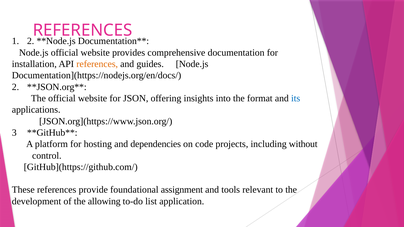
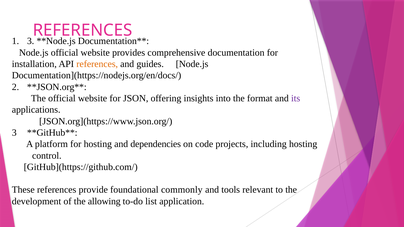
1 2: 2 -> 3
its colour: blue -> purple
including without: without -> hosting
assignment: assignment -> commonly
